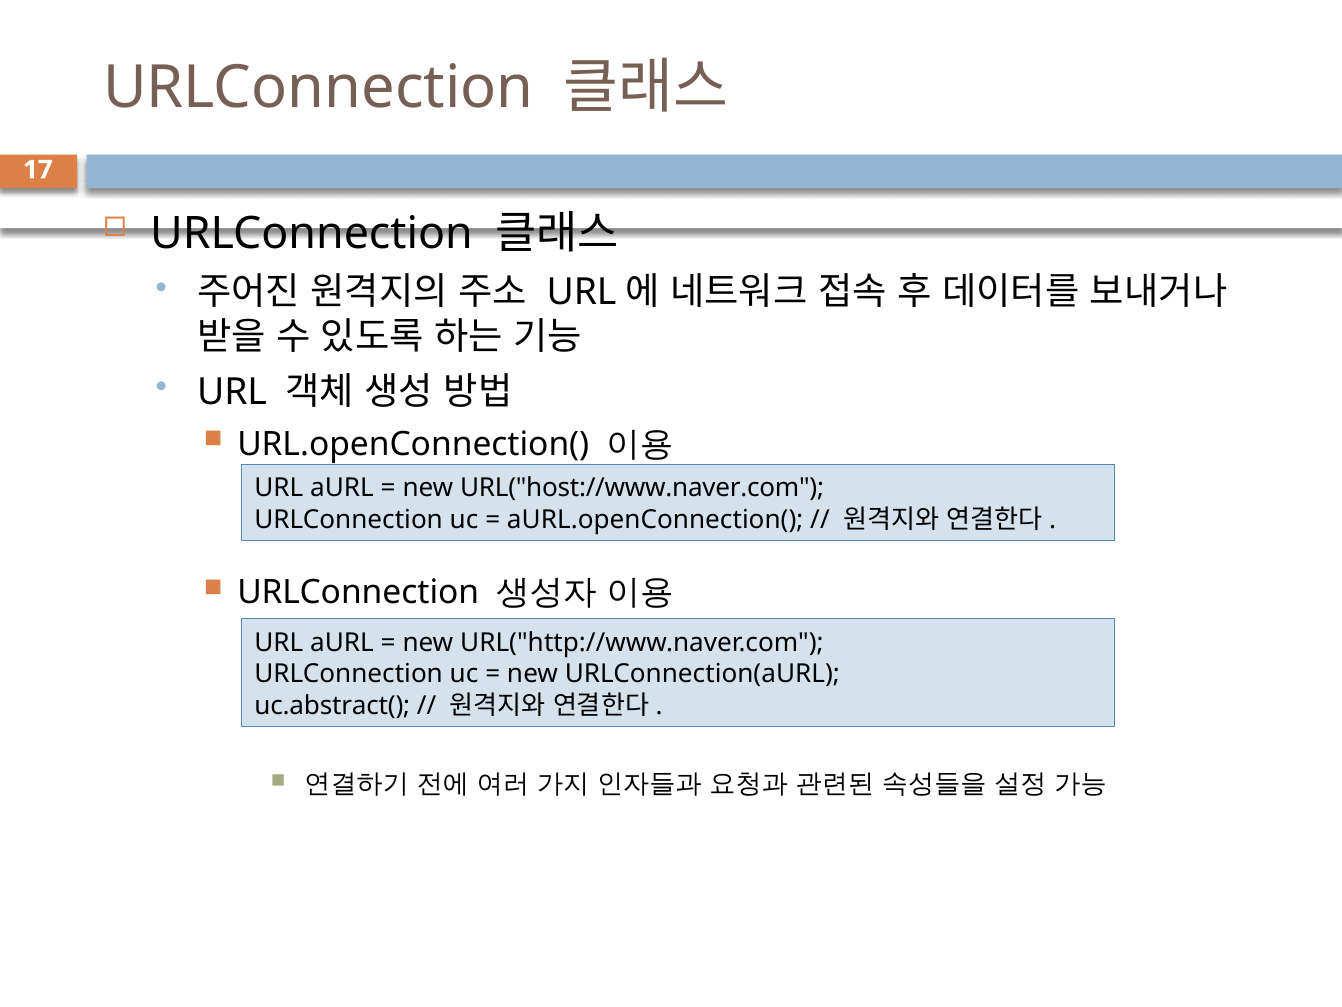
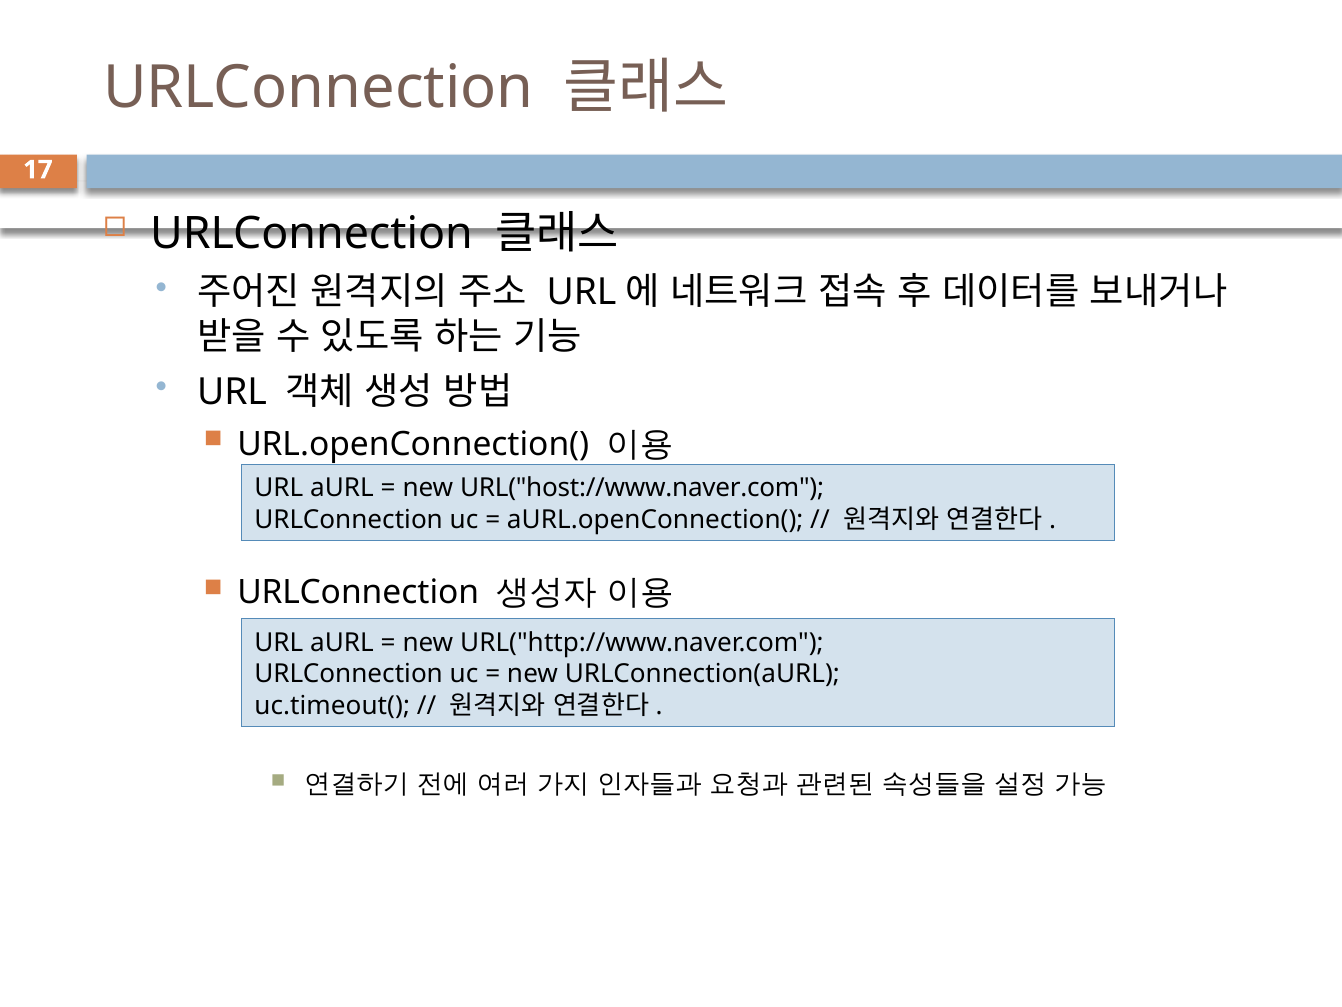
uc.abstract(: uc.abstract( -> uc.timeout(
